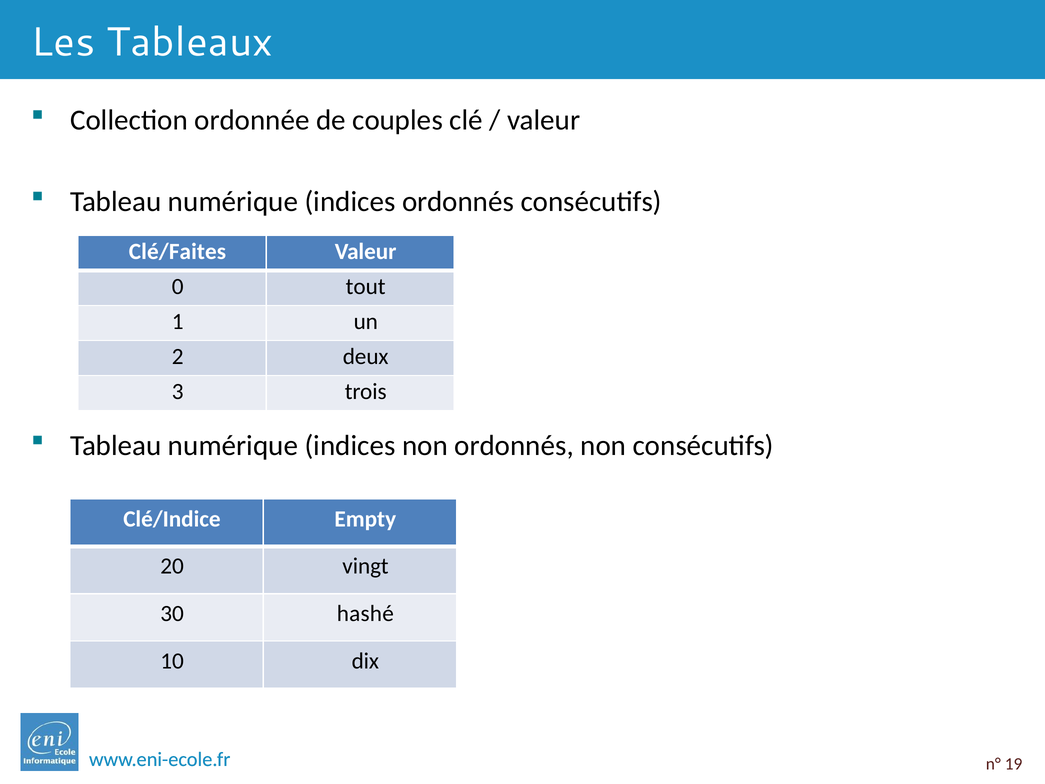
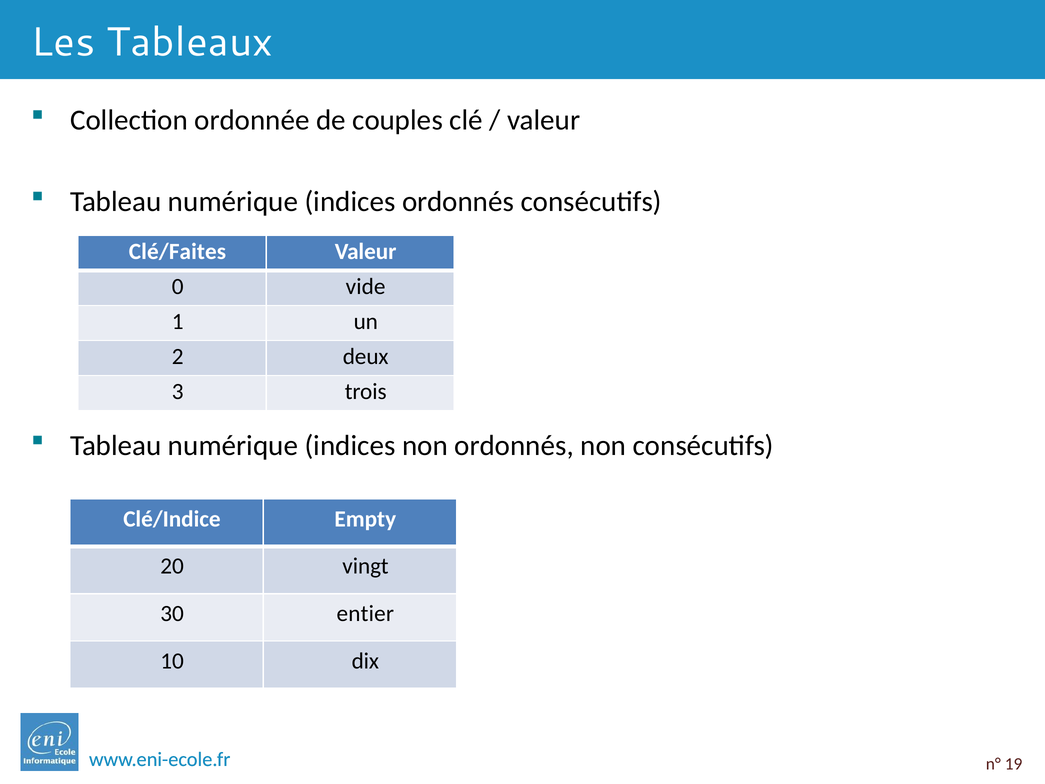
tout: tout -> vide
hashé: hashé -> entier
